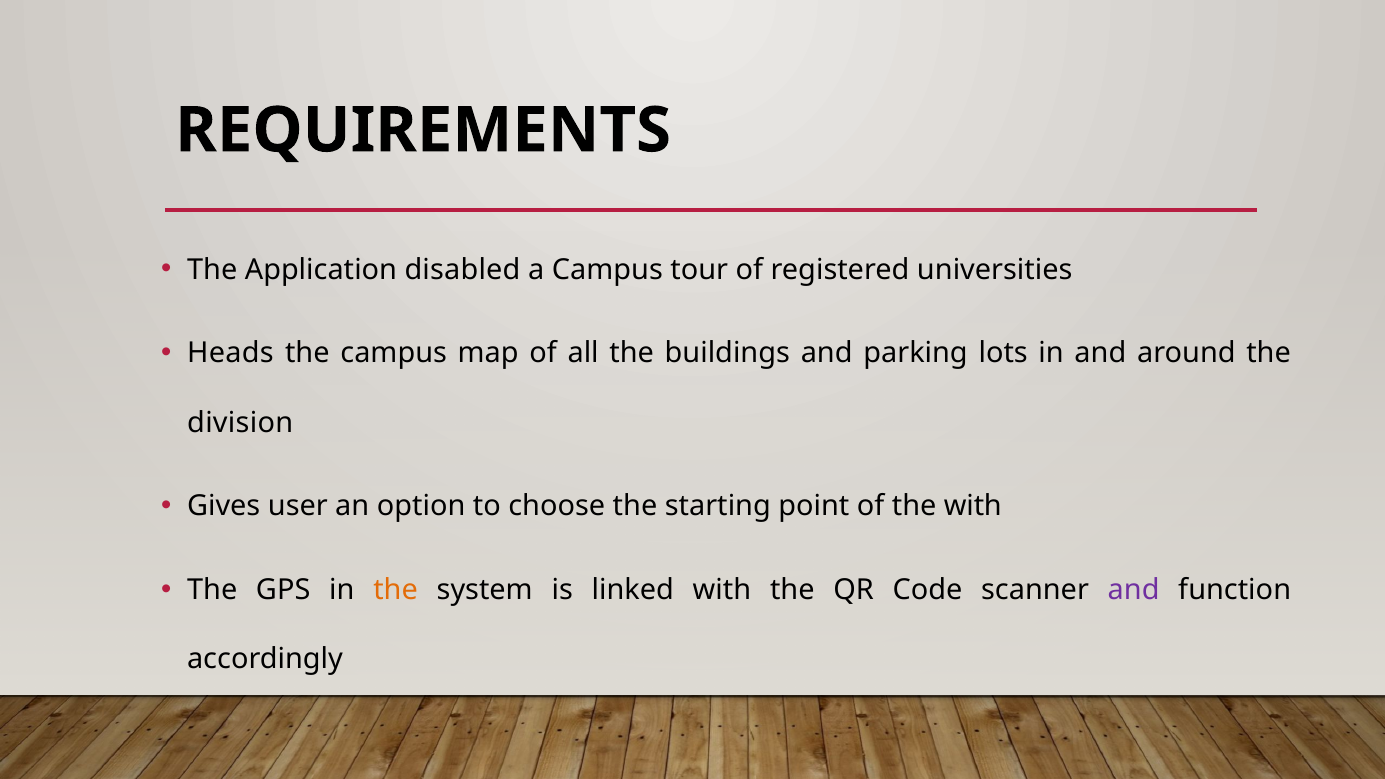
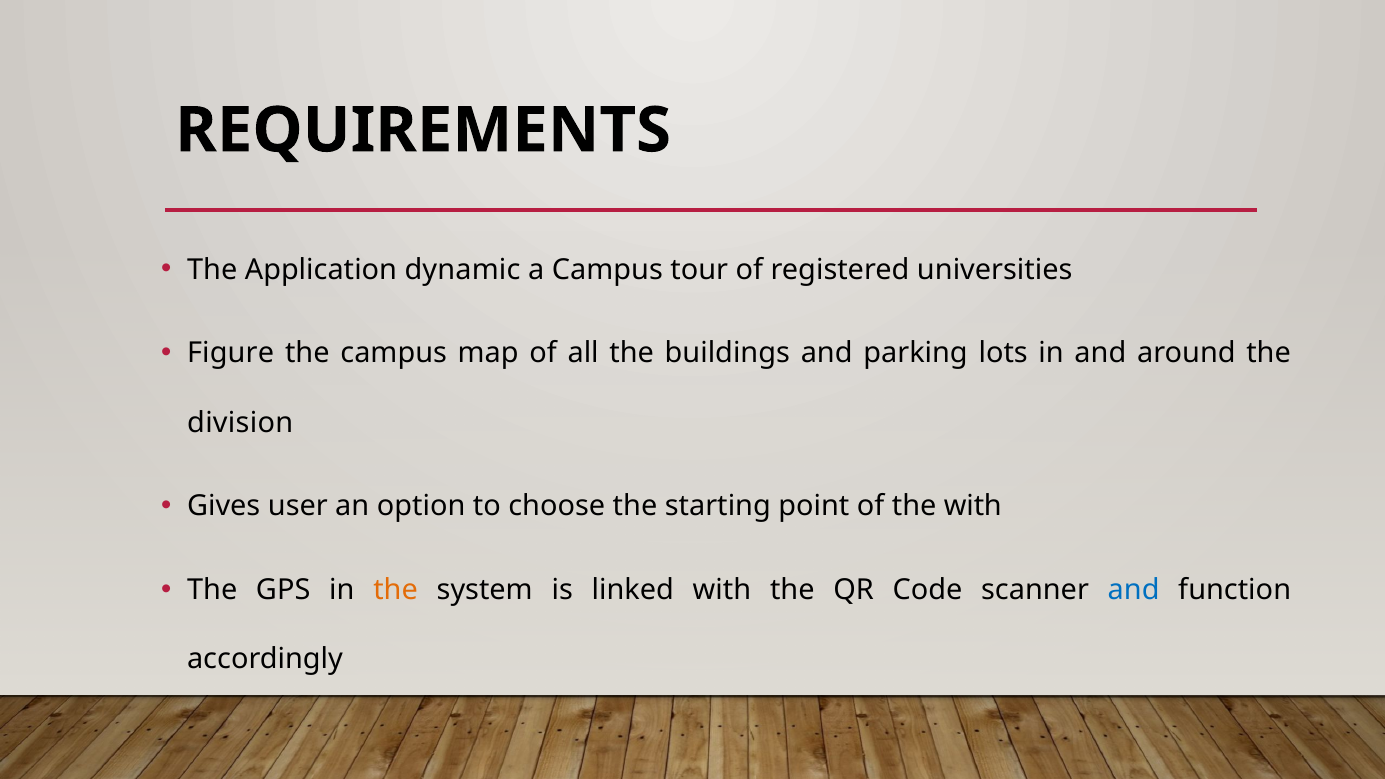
disabled: disabled -> dynamic
Heads: Heads -> Figure
and at (1134, 590) colour: purple -> blue
